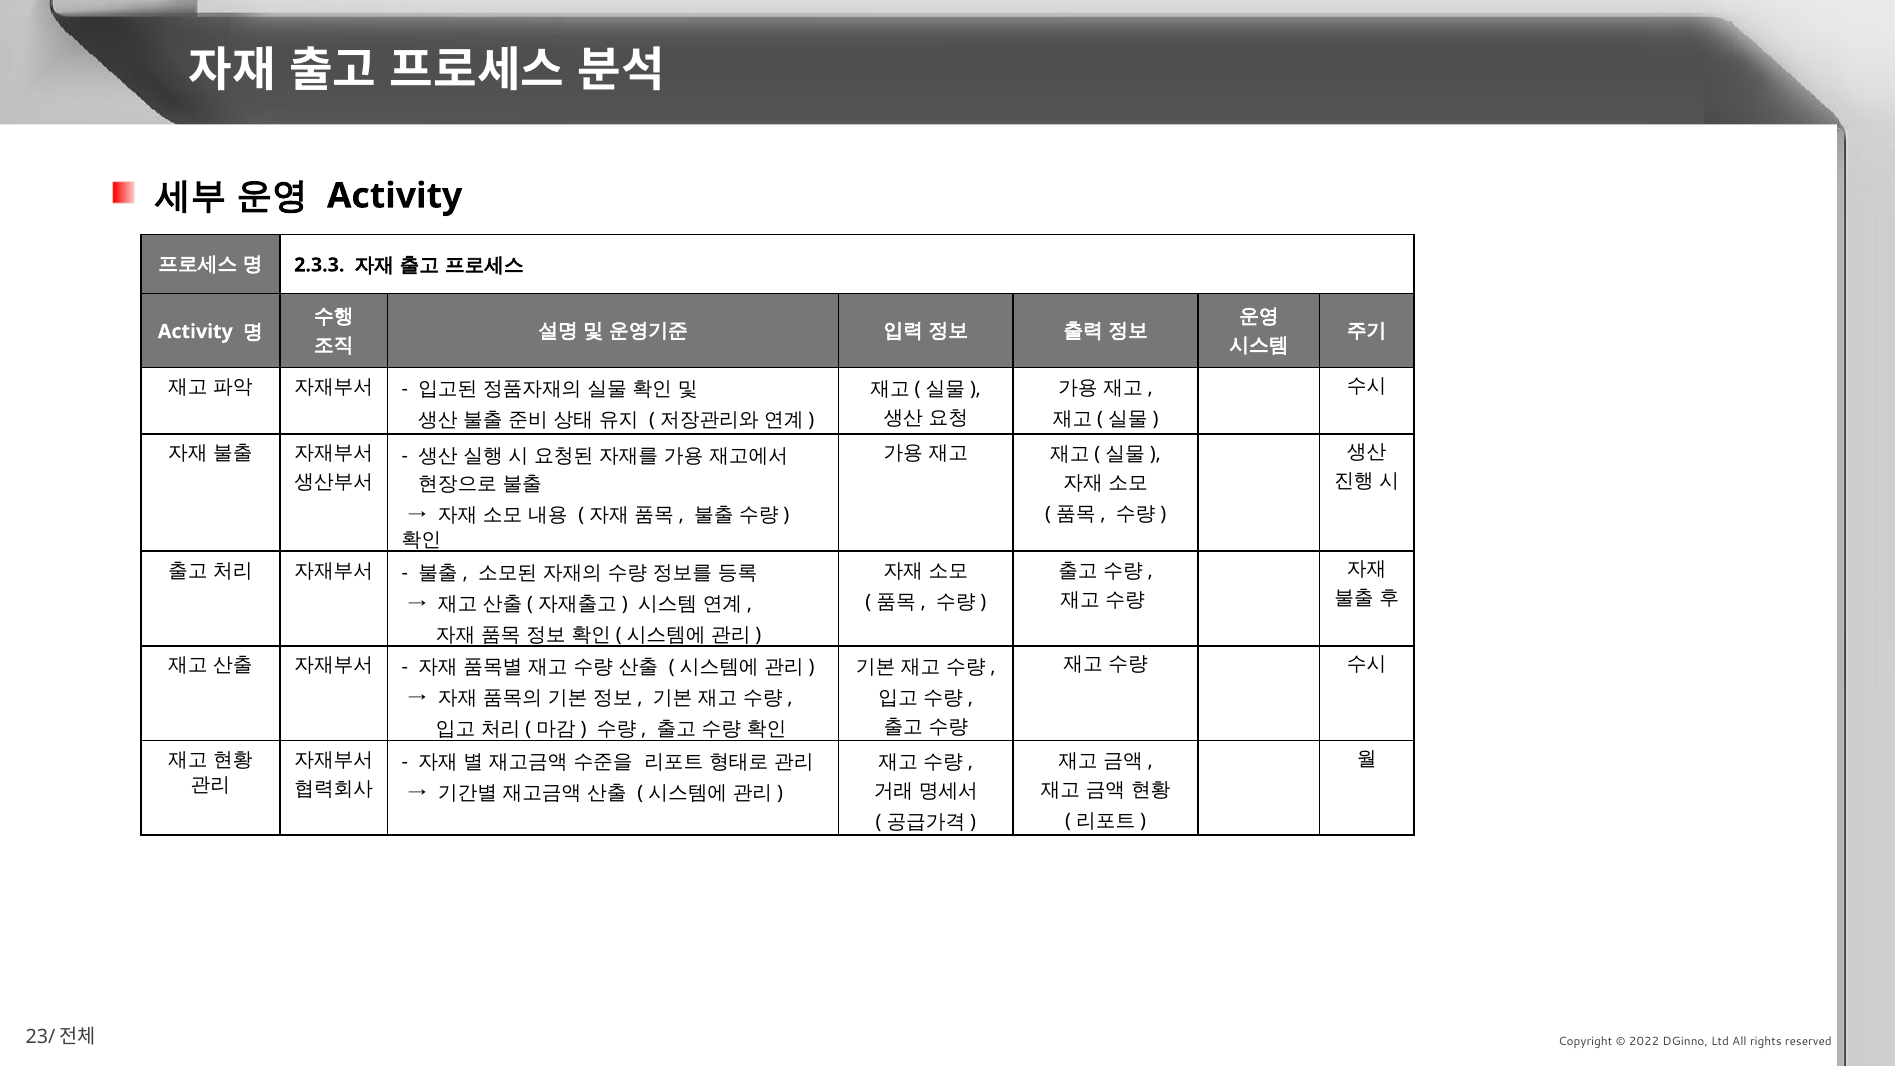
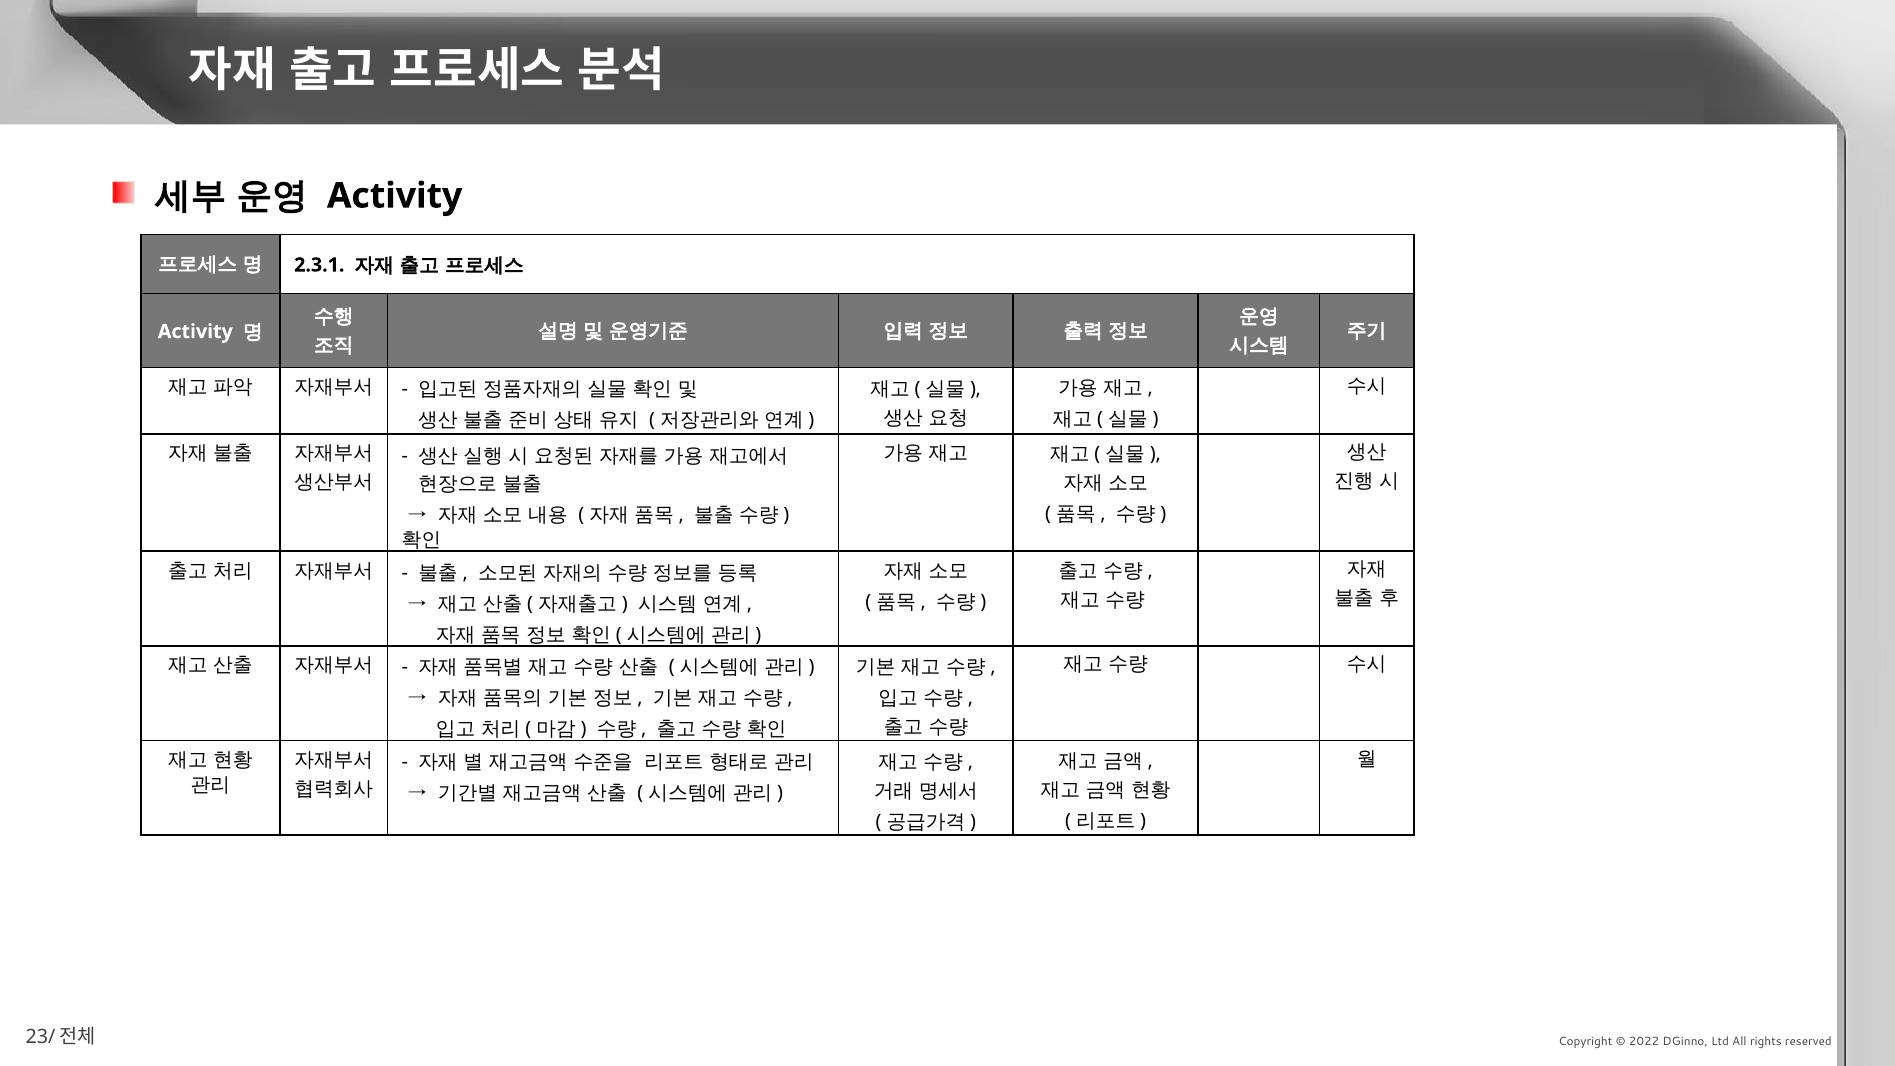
2.3.3: 2.3.3 -> 2.3.1
